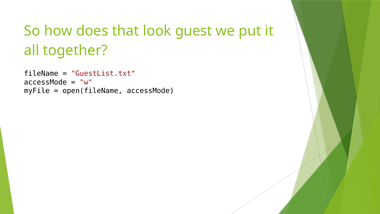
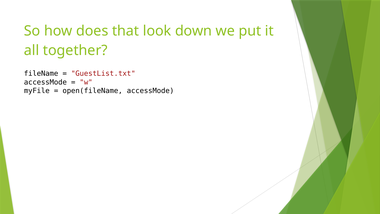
guest: guest -> down
